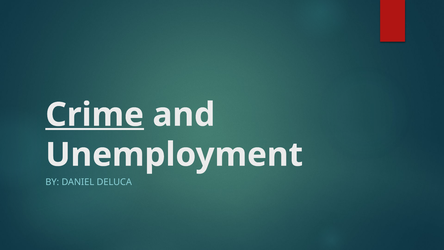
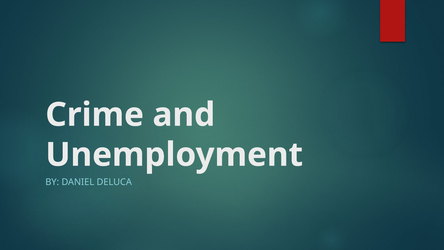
Crime underline: present -> none
